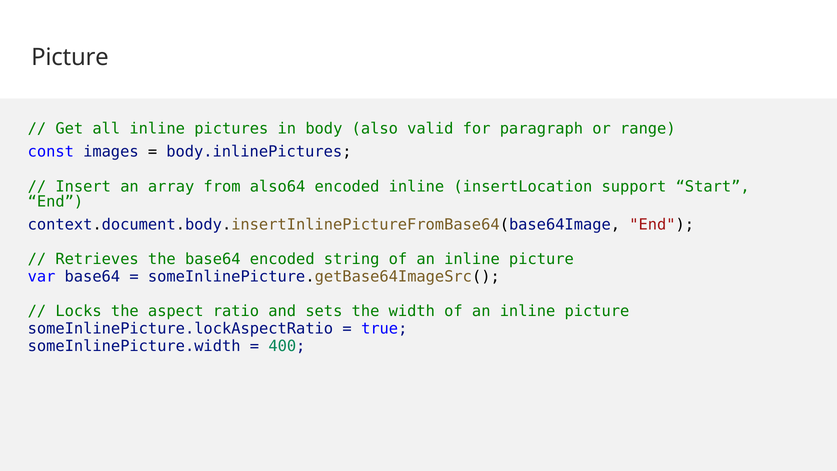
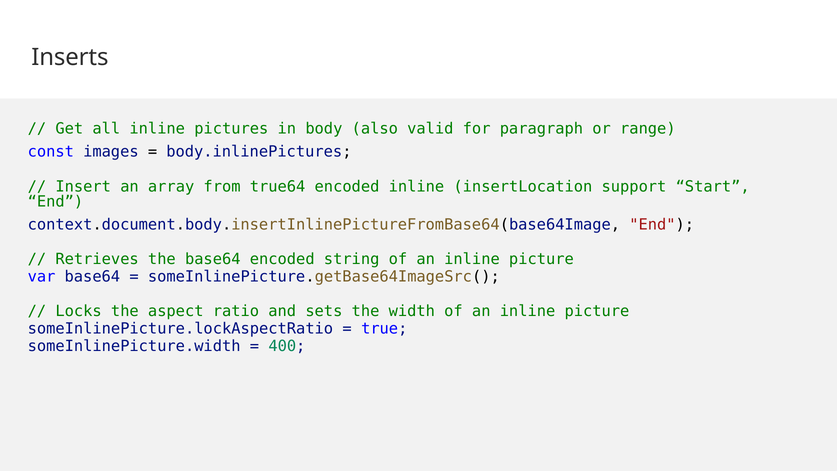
Picture at (70, 57): Picture -> Inserts
also64: also64 -> true64
